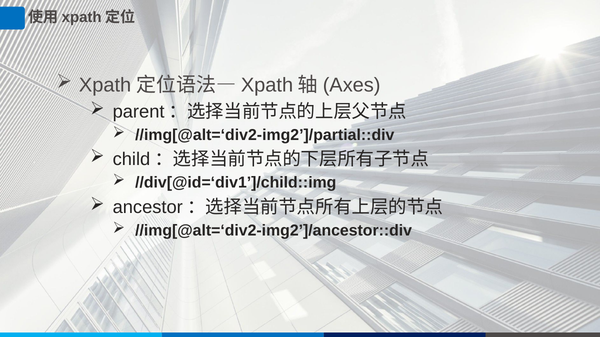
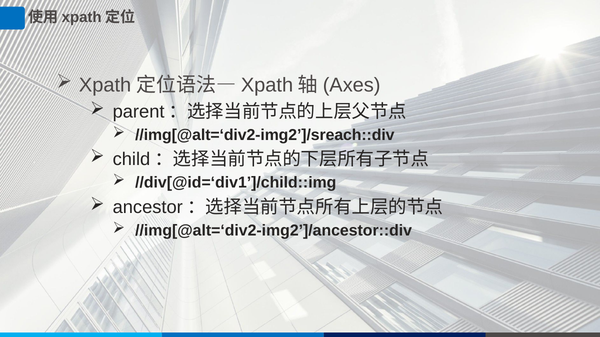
//img[@alt=‘div2-img2’]/partial::div: //img[@alt=‘div2-img2’]/partial::div -> //img[@alt=‘div2-img2’]/sreach::div
